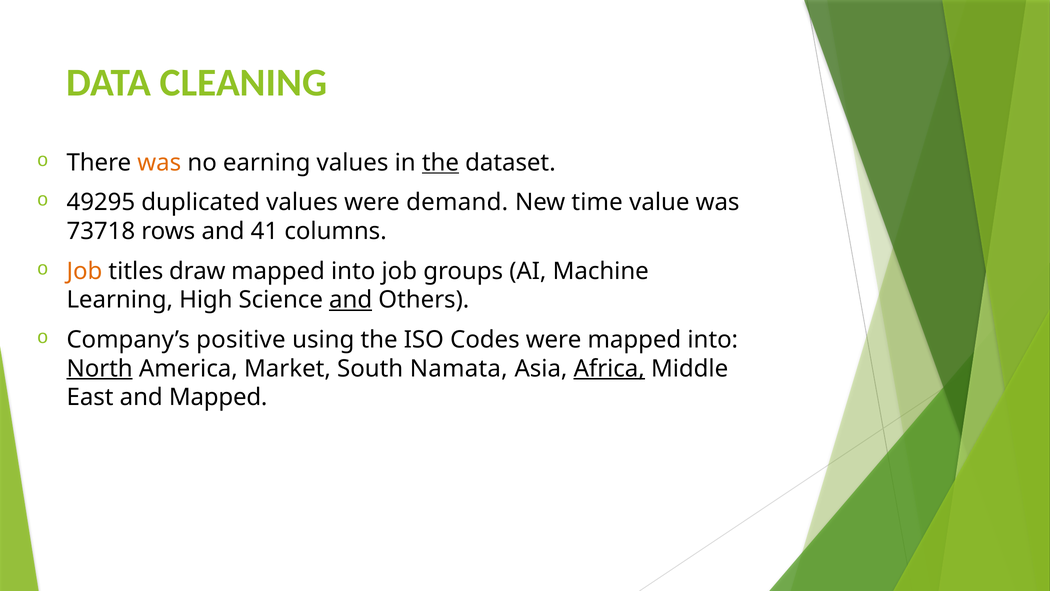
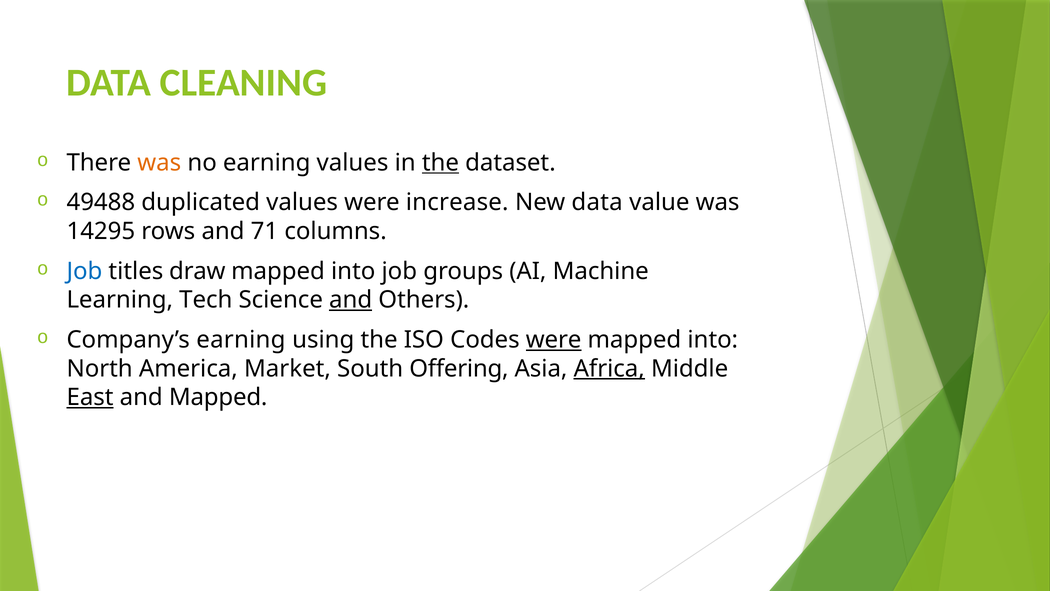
49295: 49295 -> 49488
demand: demand -> increase
New time: time -> data
73718: 73718 -> 14295
41: 41 -> 71
Job at (84, 271) colour: orange -> blue
High: High -> Tech
Company’s positive: positive -> earning
were at (554, 340) underline: none -> present
North underline: present -> none
Namata: Namata -> Offering
East underline: none -> present
